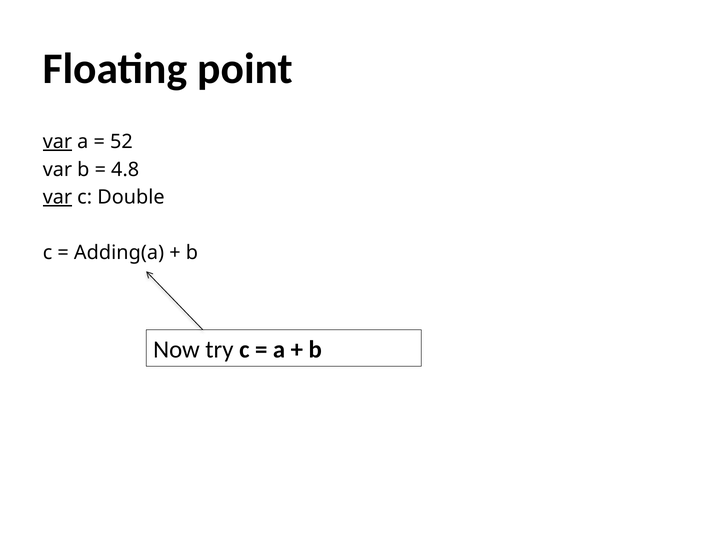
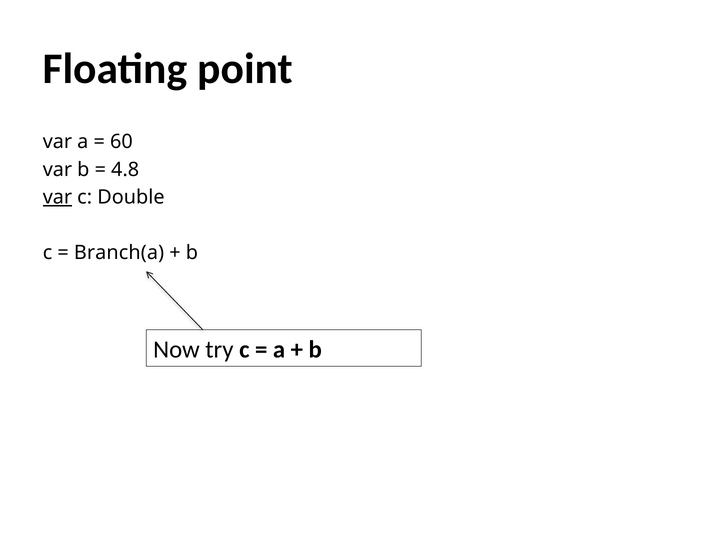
var at (57, 142) underline: present -> none
52: 52 -> 60
Adding(a: Adding(a -> Branch(a
